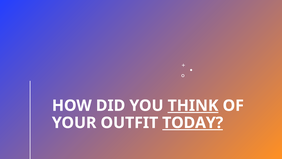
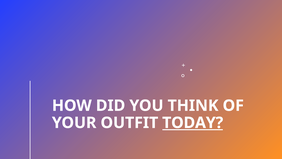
THINK underline: present -> none
